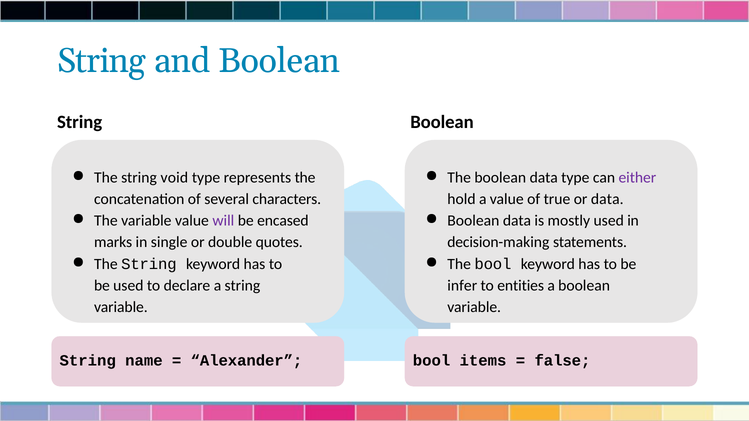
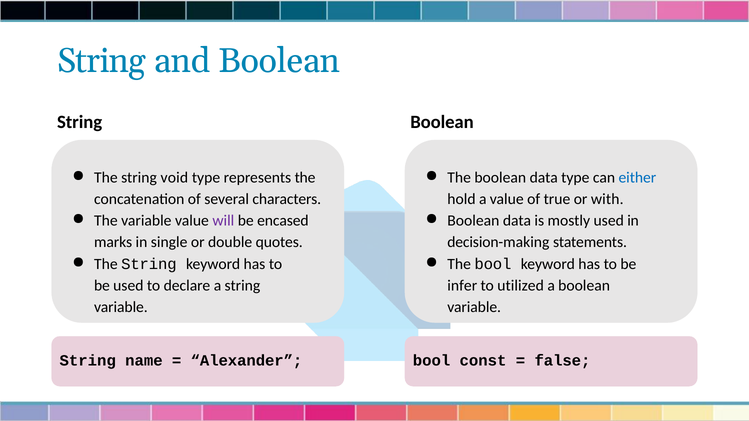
either colour: purple -> blue
or data: data -> with
entities: entities -> utilized
items: items -> const
